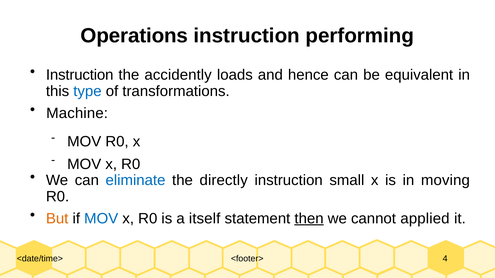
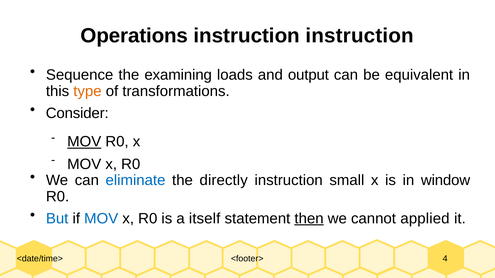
instruction performing: performing -> instruction
Instruction at (80, 75): Instruction -> Sequence
accidently: accidently -> examining
hence: hence -> output
type colour: blue -> orange
Machine: Machine -> Consider
MOV at (84, 142) underline: none -> present
moving: moving -> window
But colour: orange -> blue
